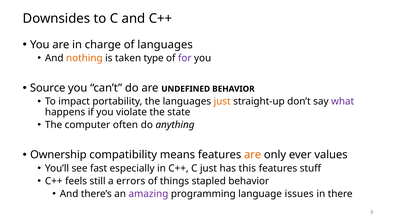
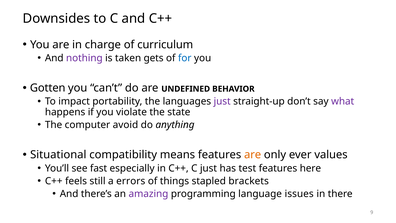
of languages: languages -> curriculum
nothing colour: orange -> purple
type: type -> gets
for colour: purple -> blue
Source: Source -> Gotten
just at (222, 101) colour: orange -> purple
often: often -> avoid
Ownership: Ownership -> Situational
this: this -> test
stuff: stuff -> here
stapled behavior: behavior -> brackets
